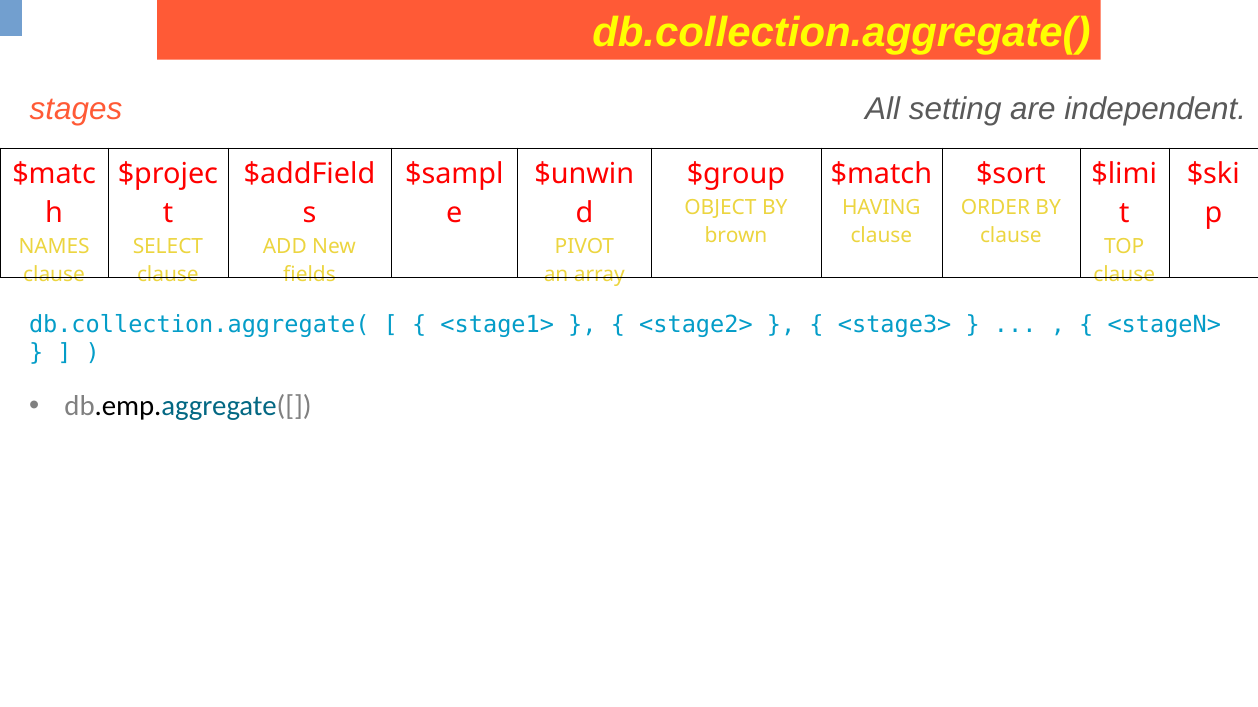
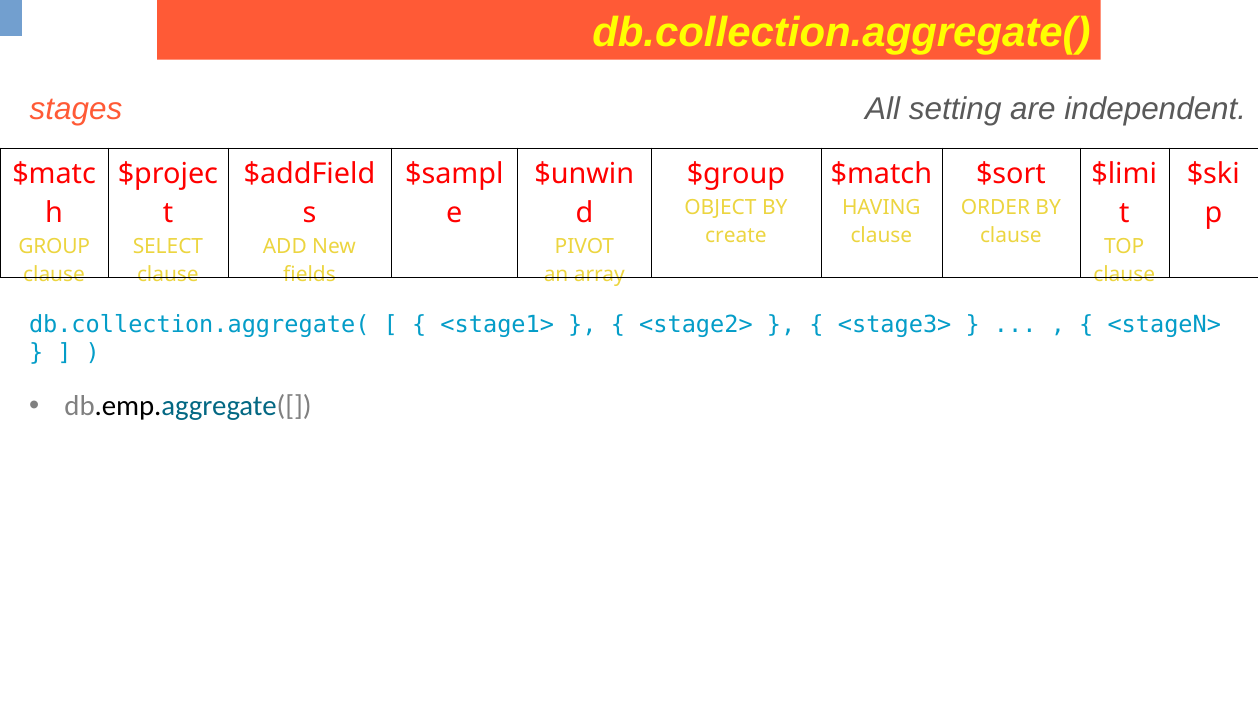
brown: brown -> create
NAMES: NAMES -> GROUP
